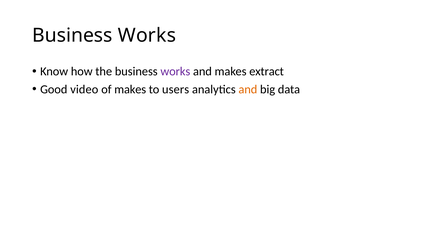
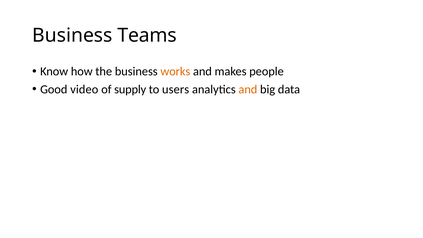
Works at (147, 36): Works -> Teams
works at (175, 72) colour: purple -> orange
extract: extract -> people
of makes: makes -> supply
